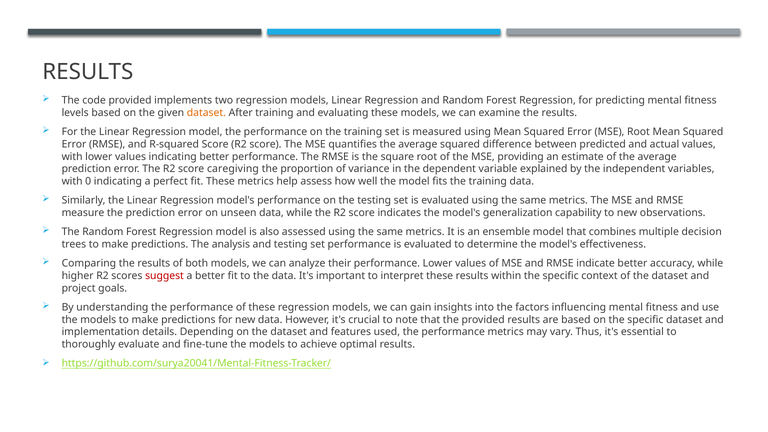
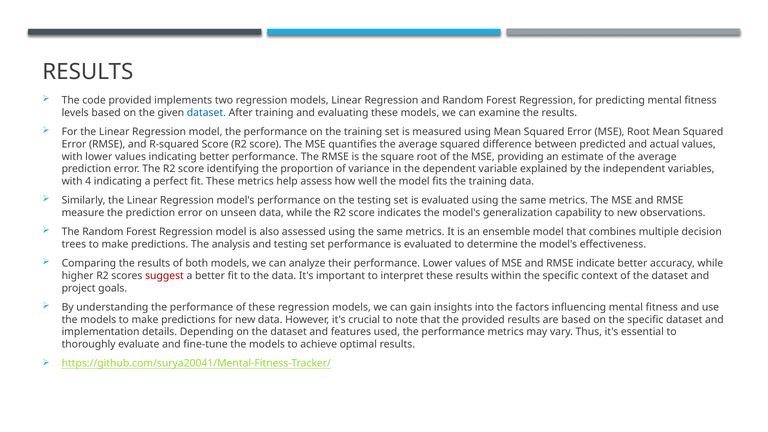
dataset at (206, 113) colour: orange -> blue
caregiving: caregiving -> identifying
0: 0 -> 4
